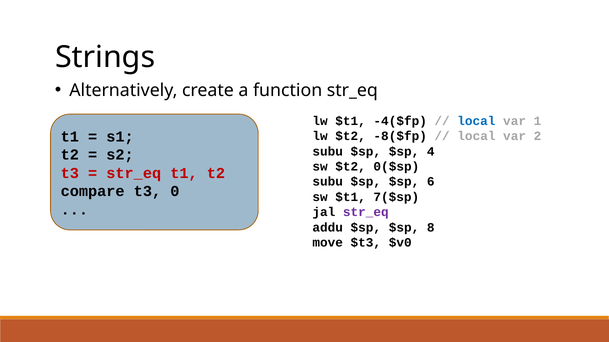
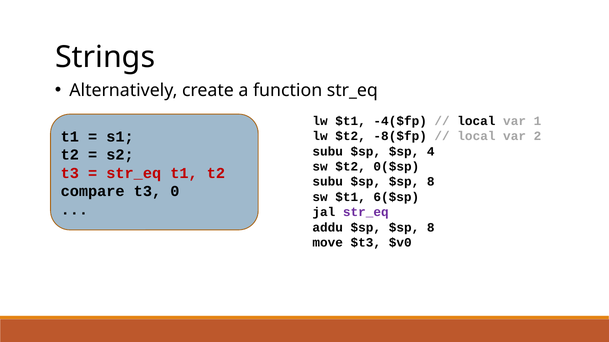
local at (476, 121) colour: blue -> black
subu $sp $sp 6: 6 -> 8
7($sp: 7($sp -> 6($sp
